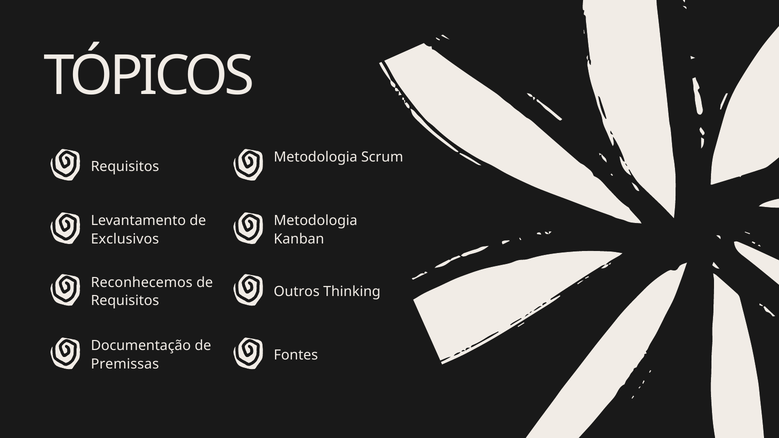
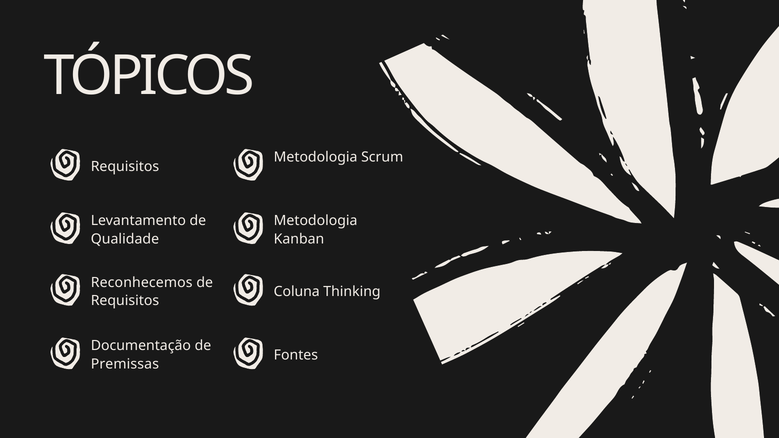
Exclusivos: Exclusivos -> Qualidade
Outros: Outros -> Coluna
